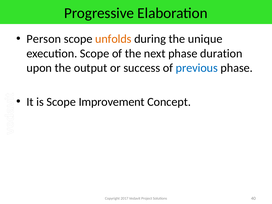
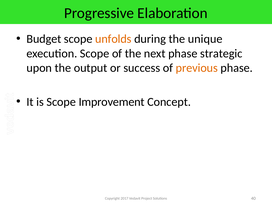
Person: Person -> Budget
duration: duration -> strategic
previous colour: blue -> orange
